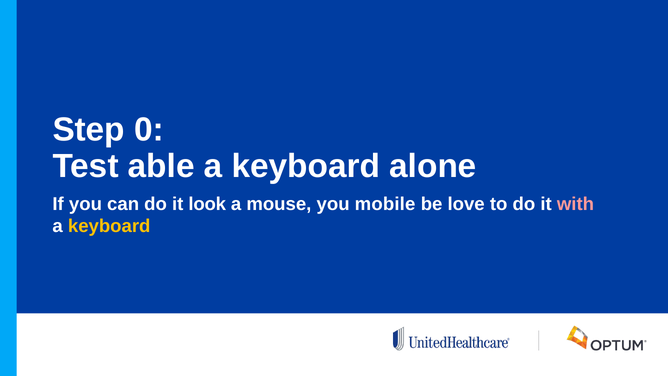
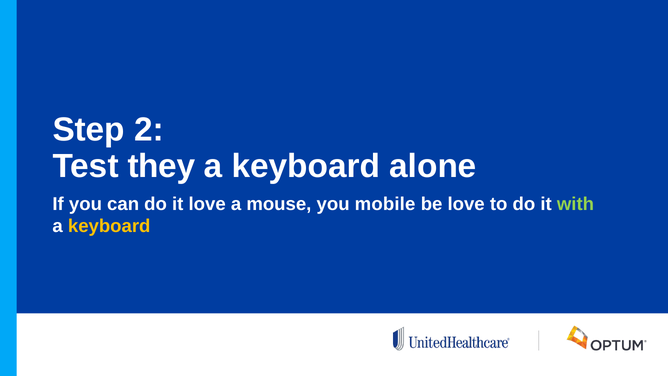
0: 0 -> 2
able: able -> they
it look: look -> love
with colour: pink -> light green
